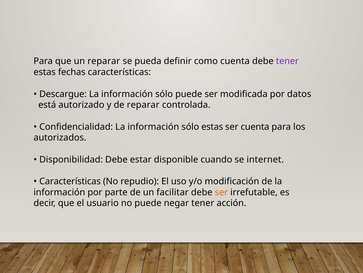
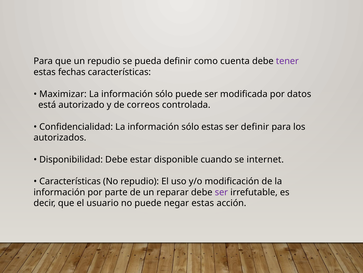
un reparar: reparar -> repudio
Descargue: Descargue -> Maximizar
de reparar: reparar -> correos
ser cuenta: cuenta -> definir
facilitar: facilitar -> reparar
ser at (221, 192) colour: orange -> purple
negar tener: tener -> estas
